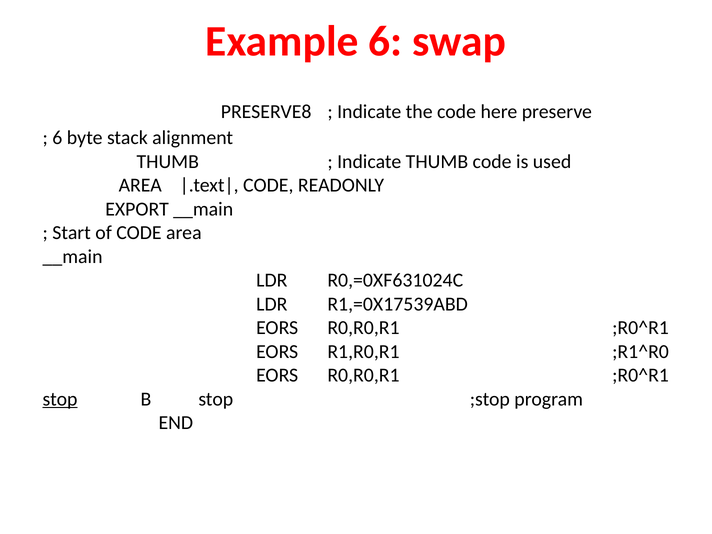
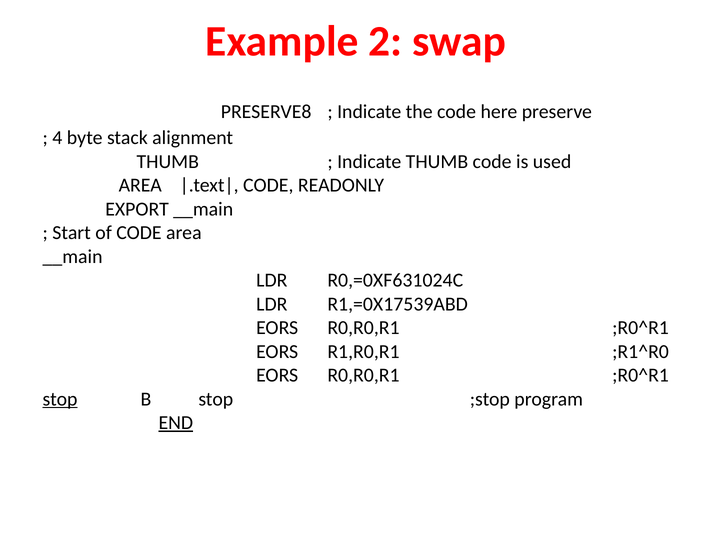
Example 6: 6 -> 2
6 at (57, 138): 6 -> 4
END underline: none -> present
